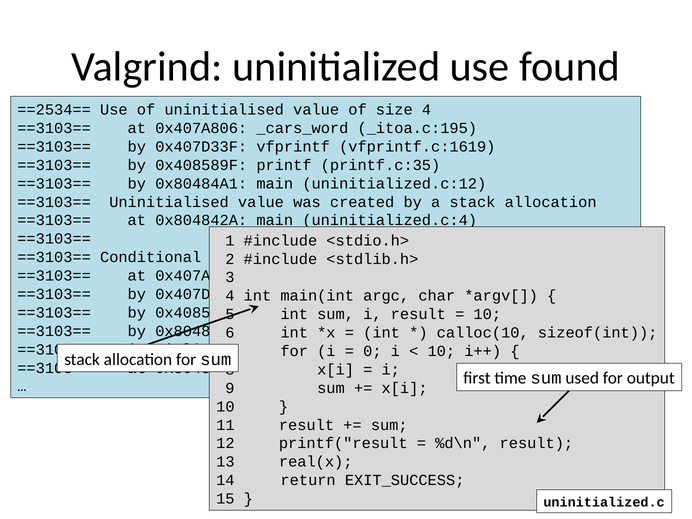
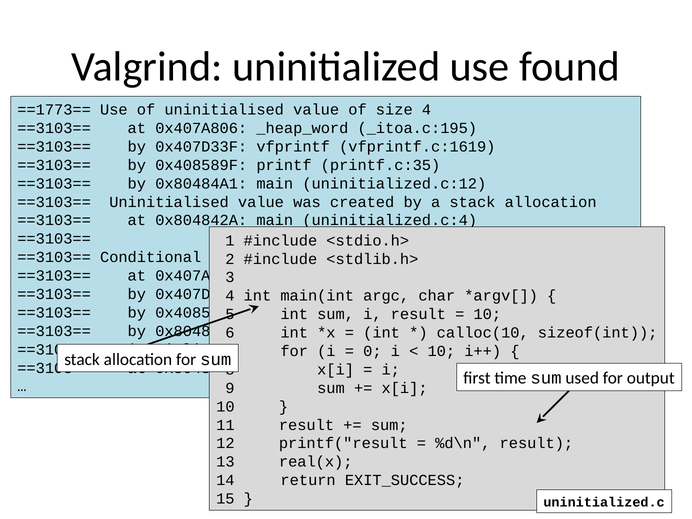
==2534==: ==2534== -> ==1773==
_cars_word: _cars_word -> _heap_word
